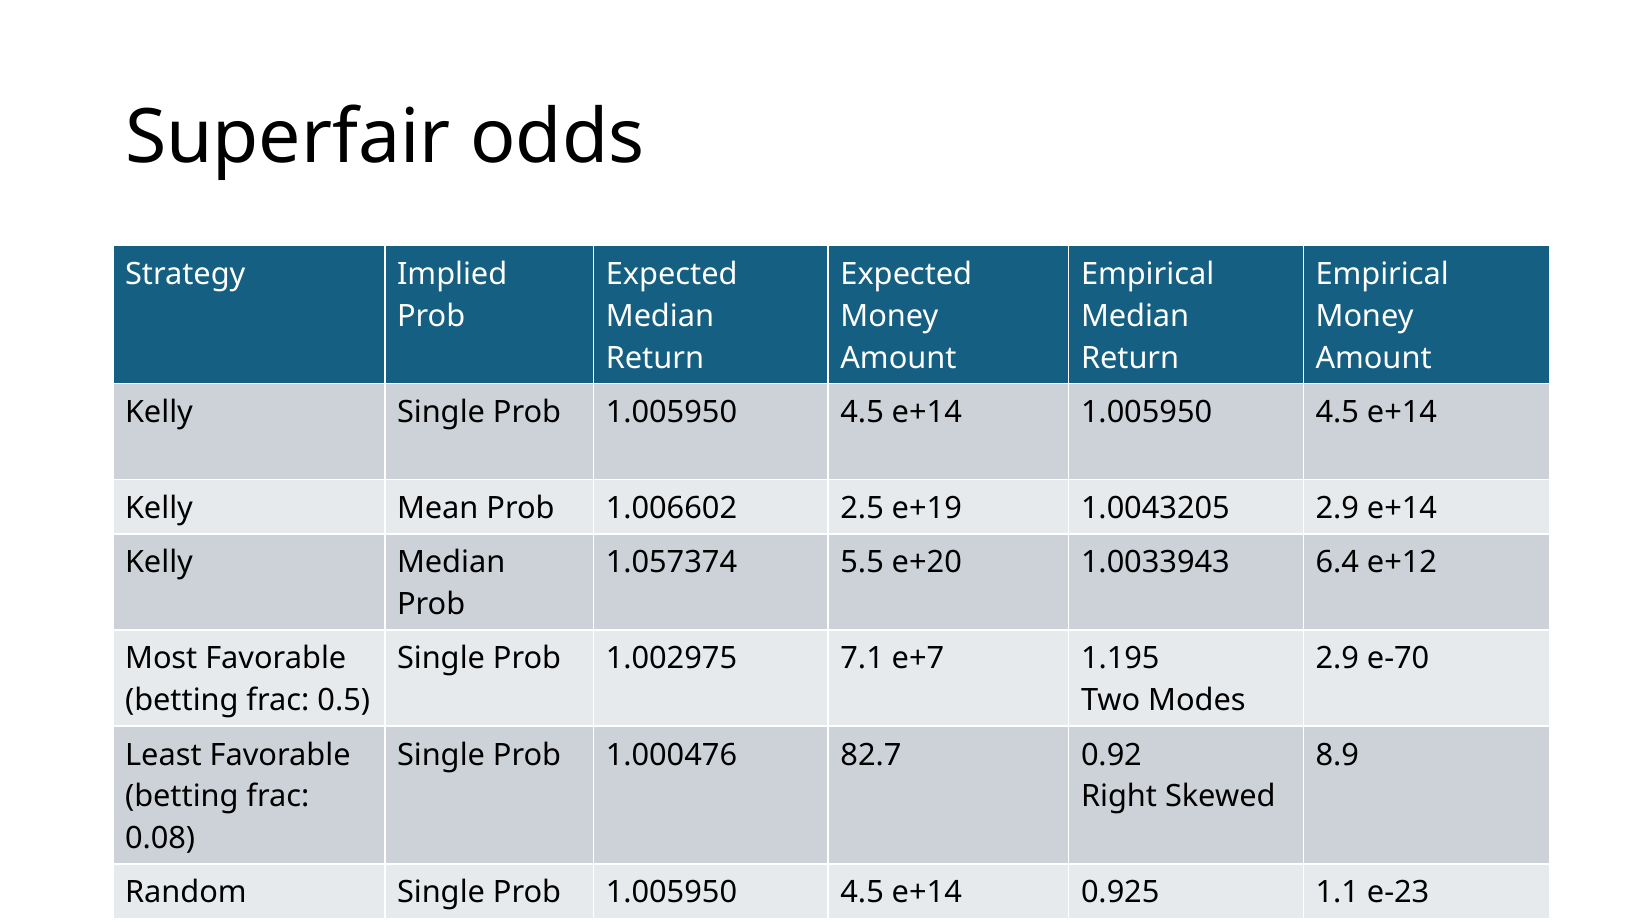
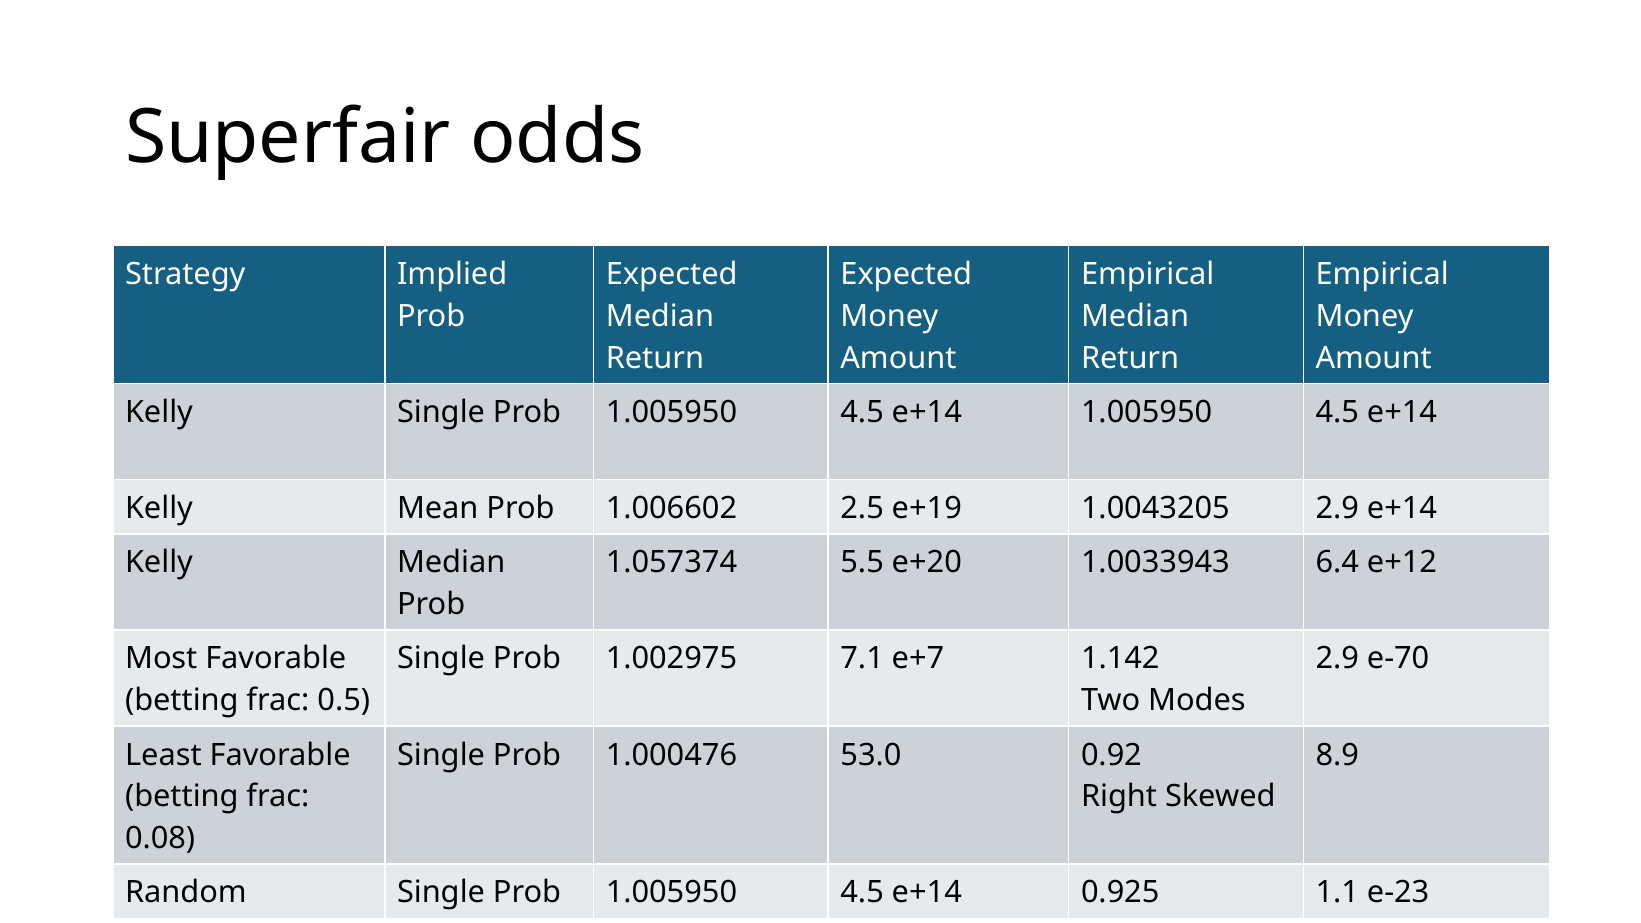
1.195: 1.195 -> 1.142
82.7: 82.7 -> 53.0
